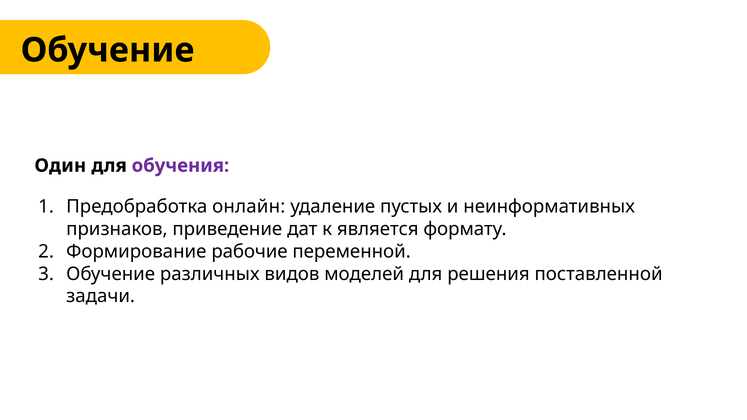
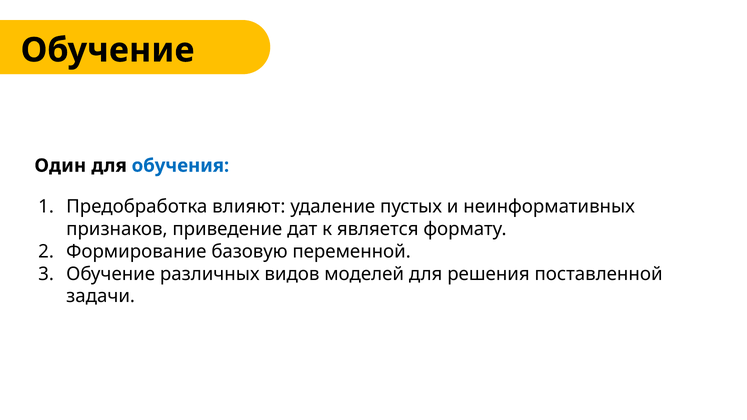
обучения colour: purple -> blue
онлайн at (249, 207): онлайн -> влияют
рабочие: рабочие -> базовую
